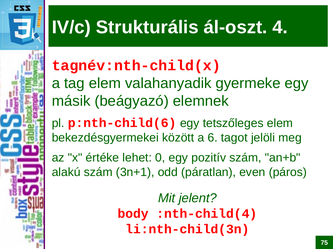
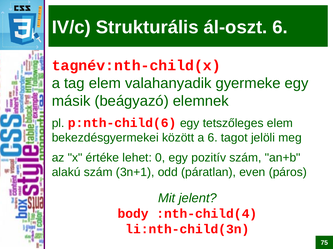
ál-oszt 4: 4 -> 6
